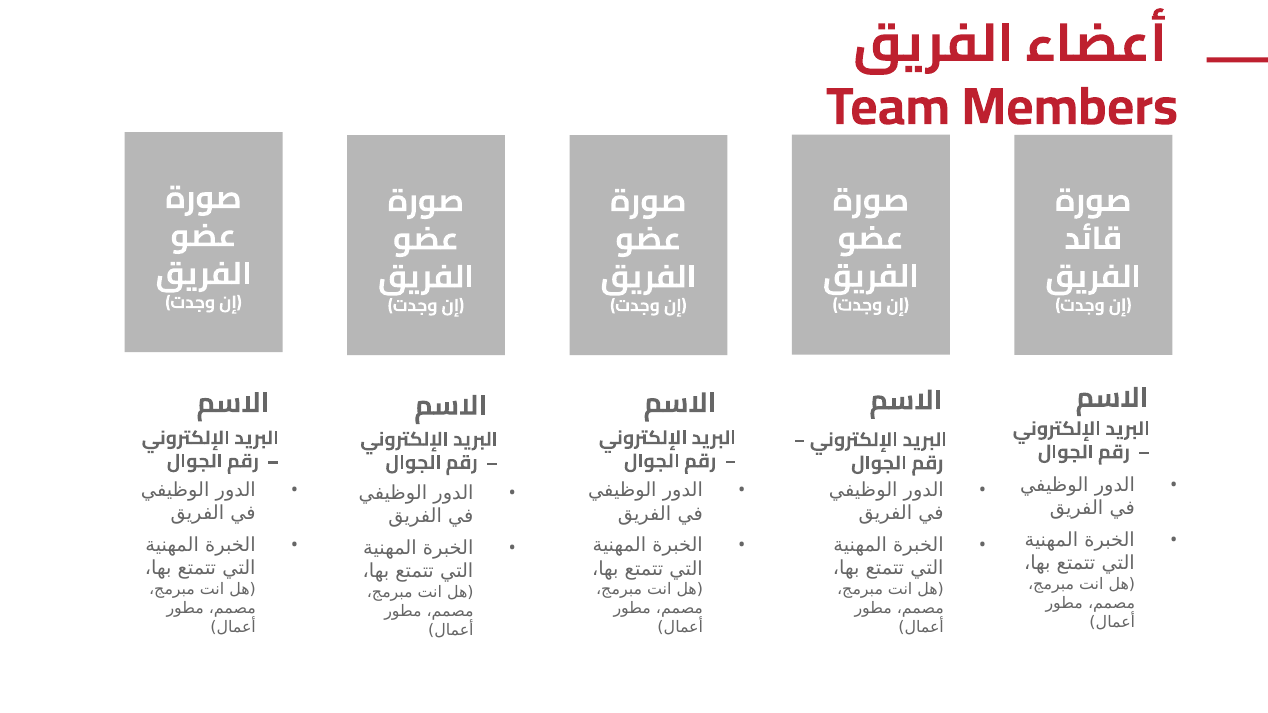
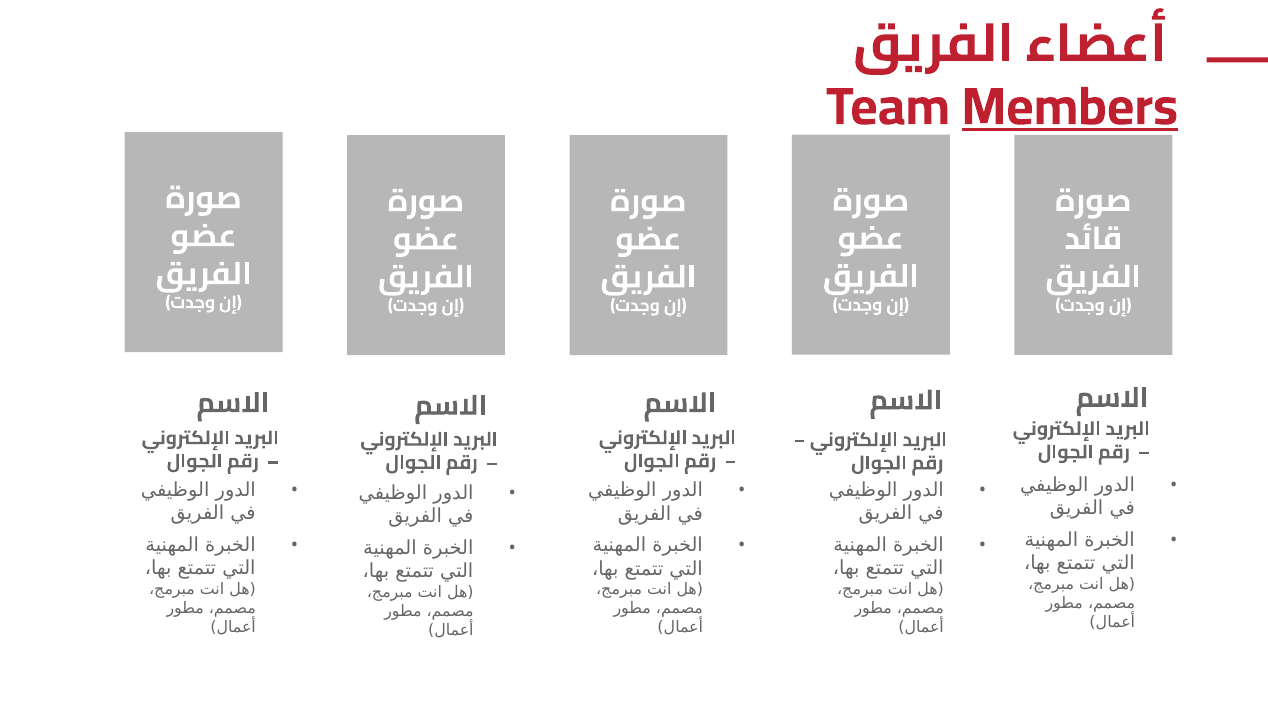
Members underline: none -> present
